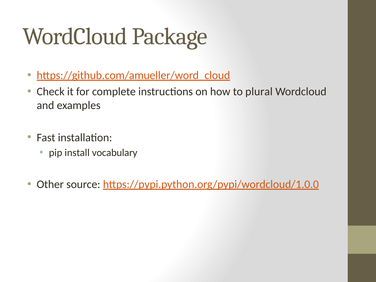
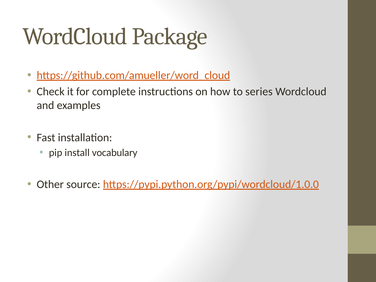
plural: plural -> series
